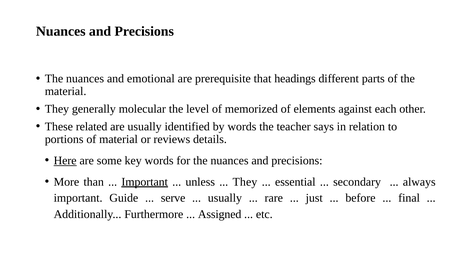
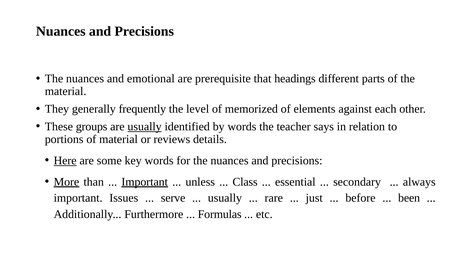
molecular: molecular -> frequently
related: related -> groups
usually at (145, 127) underline: none -> present
More underline: none -> present
They at (245, 182): They -> Class
Guide: Guide -> Issues
final: final -> been
Assigned: Assigned -> Formulas
